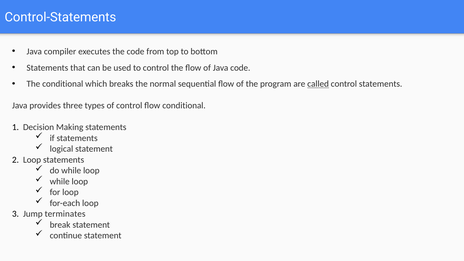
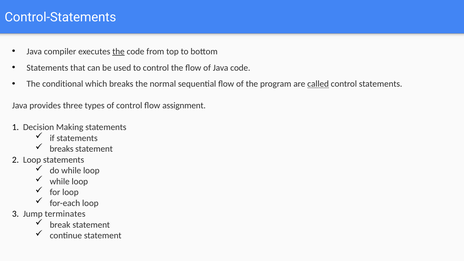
the at (118, 51) underline: none -> present
flow conditional: conditional -> assignment
logical at (61, 149): logical -> breaks
